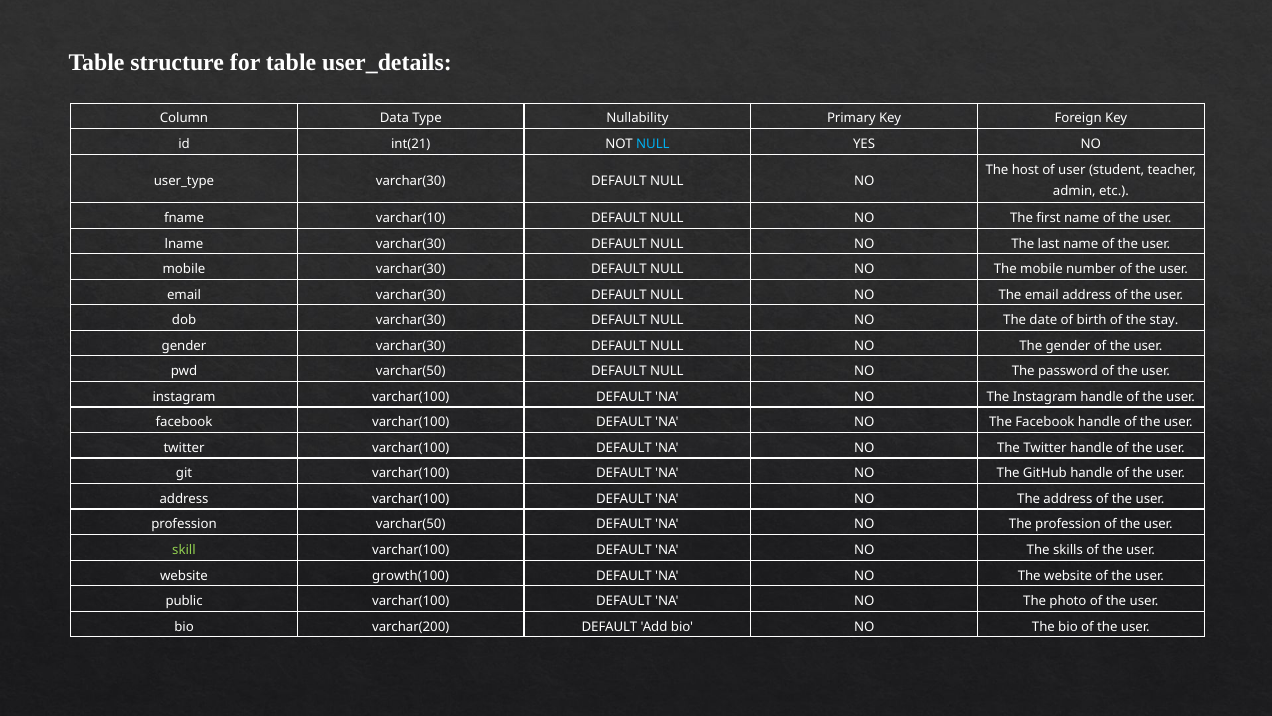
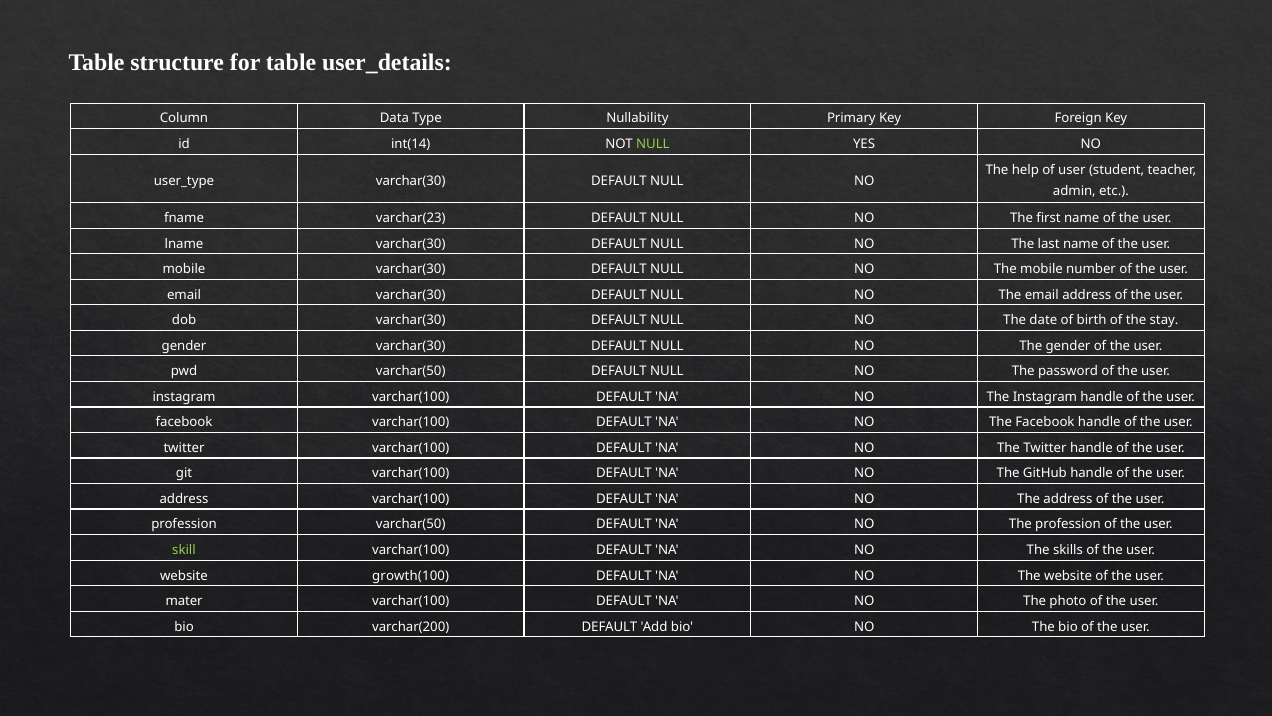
int(21: int(21 -> int(14
NULL at (653, 144) colour: light blue -> light green
host: host -> help
varchar(10: varchar(10 -> varchar(23
public: public -> mater
